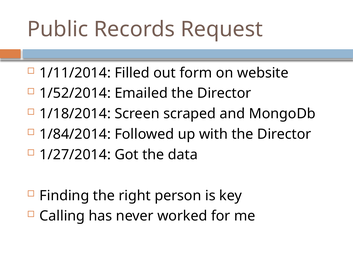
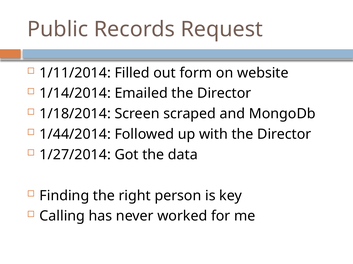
1/52/2014: 1/52/2014 -> 1/14/2014
1/84/2014: 1/84/2014 -> 1/44/2014
